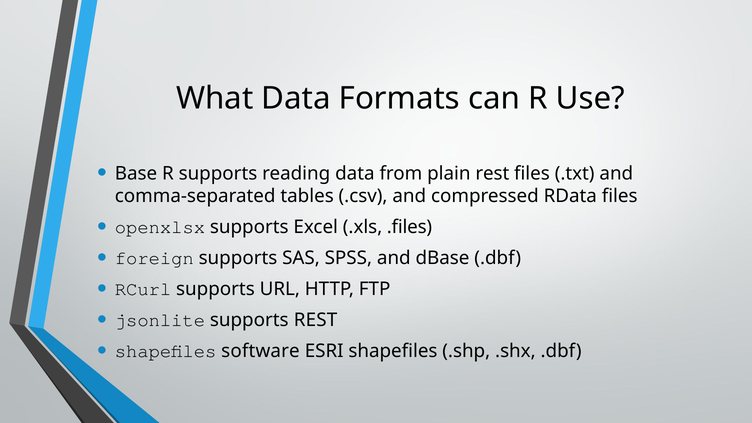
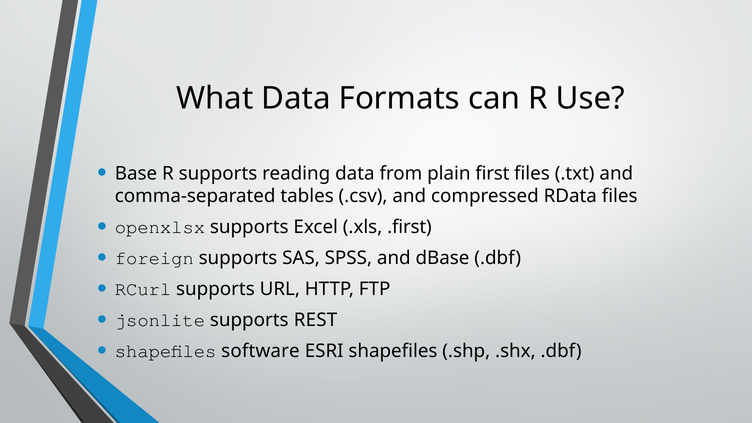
plain rest: rest -> first
.files: .files -> .first
